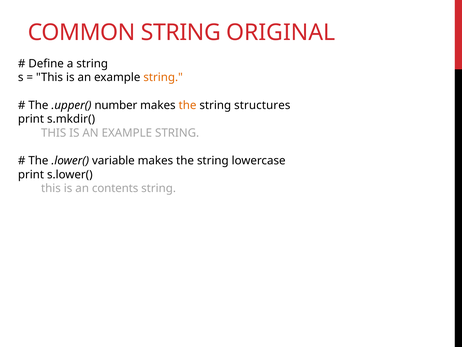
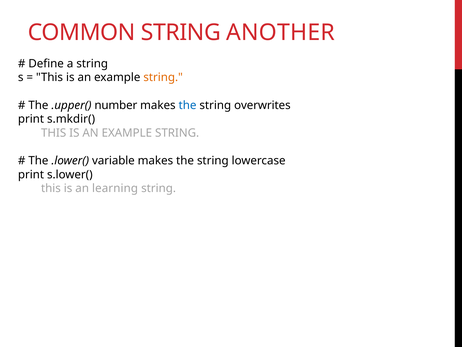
ORIGINAL: ORIGINAL -> ANOTHER
the at (188, 105) colour: orange -> blue
structures: structures -> overwrites
contents: contents -> learning
